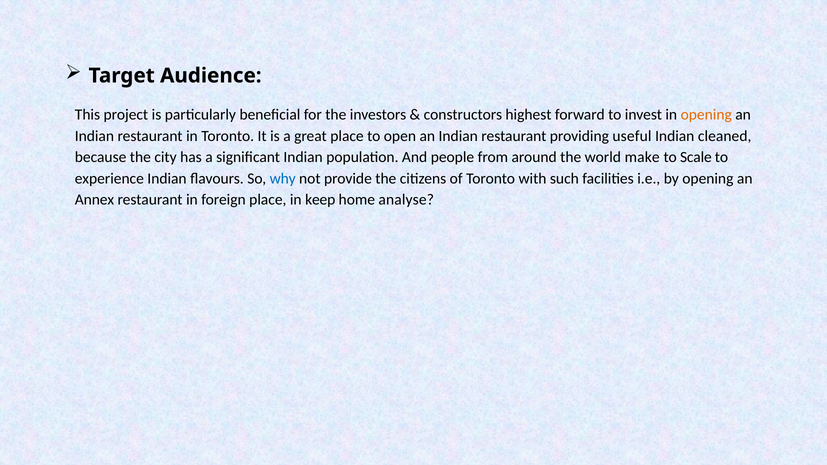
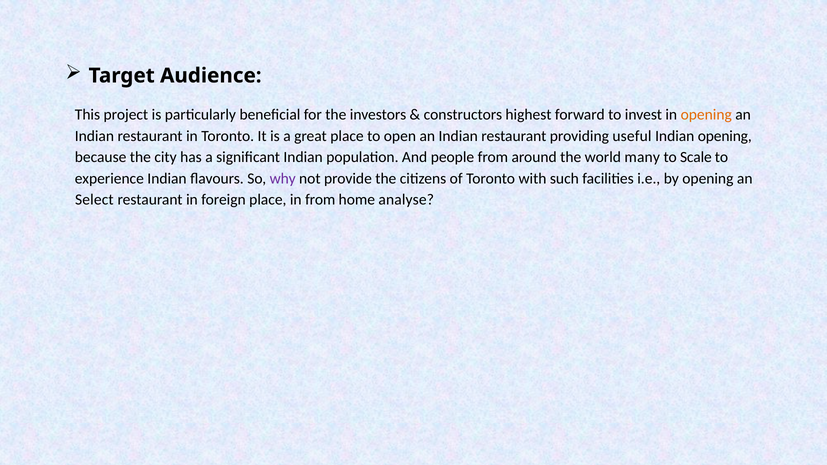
Indian cleaned: cleaned -> opening
make: make -> many
why colour: blue -> purple
Annex: Annex -> Select
in keep: keep -> from
